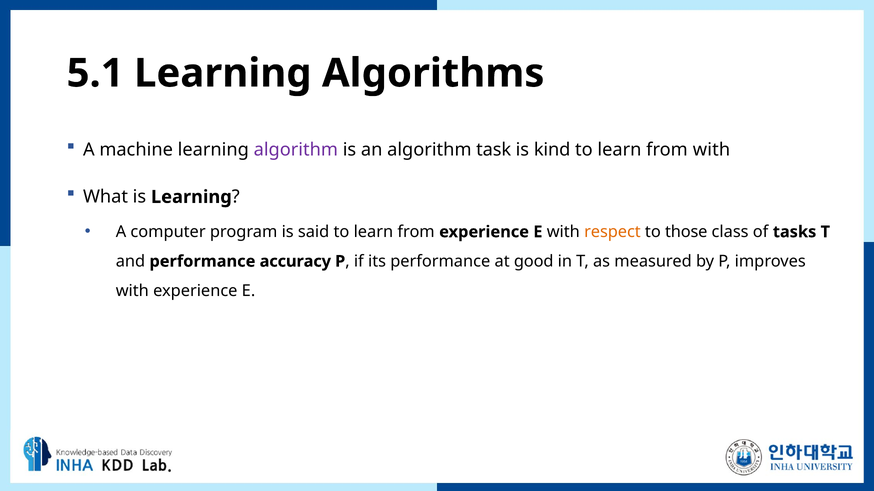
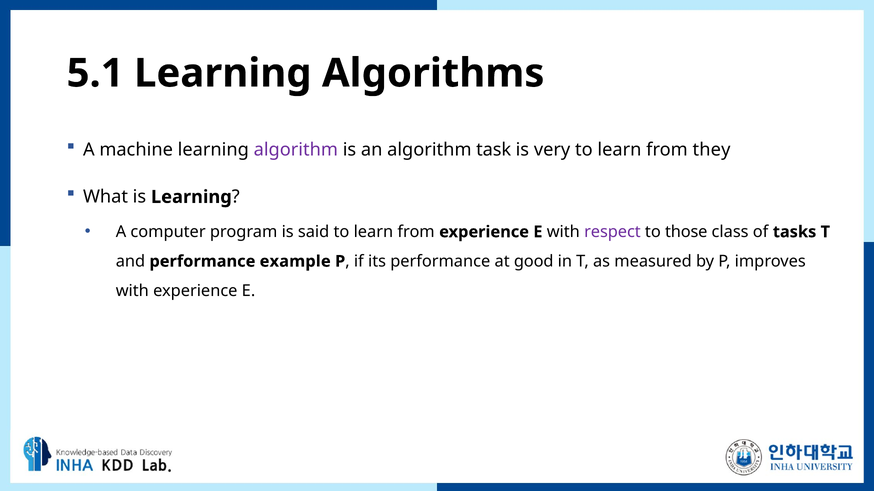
kind: kind -> very
from with: with -> they
respect colour: orange -> purple
accuracy: accuracy -> example
